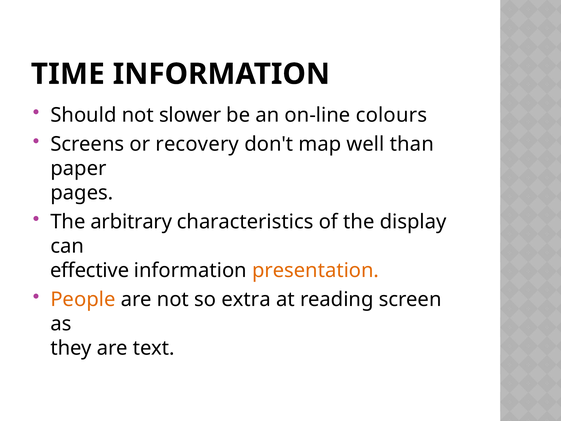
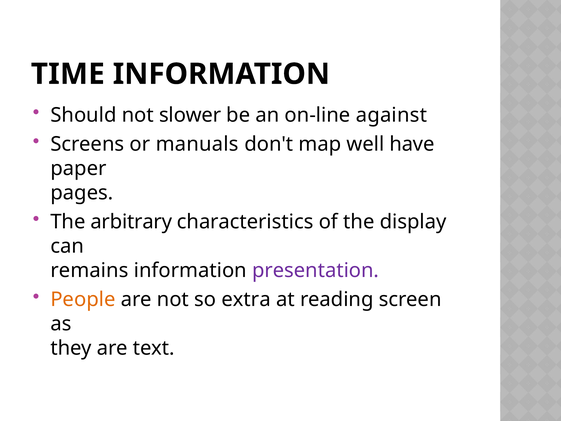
colours: colours -> against
recovery: recovery -> manuals
than: than -> have
effective: effective -> remains
presentation colour: orange -> purple
